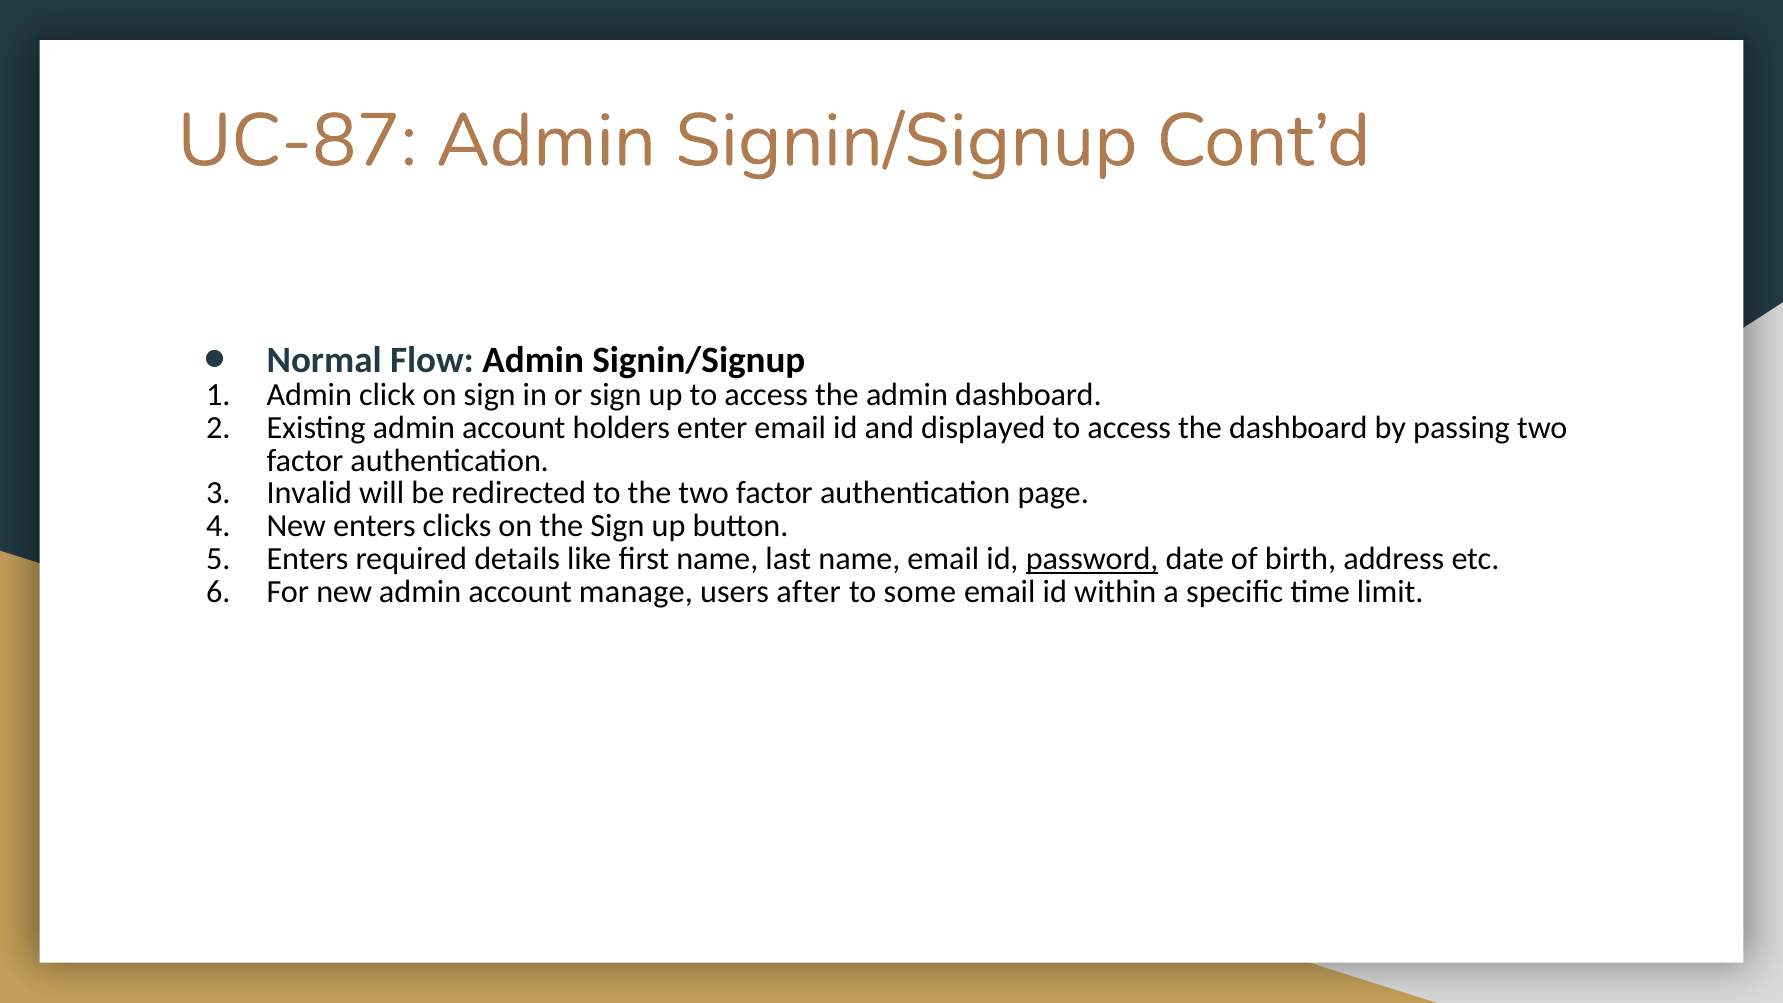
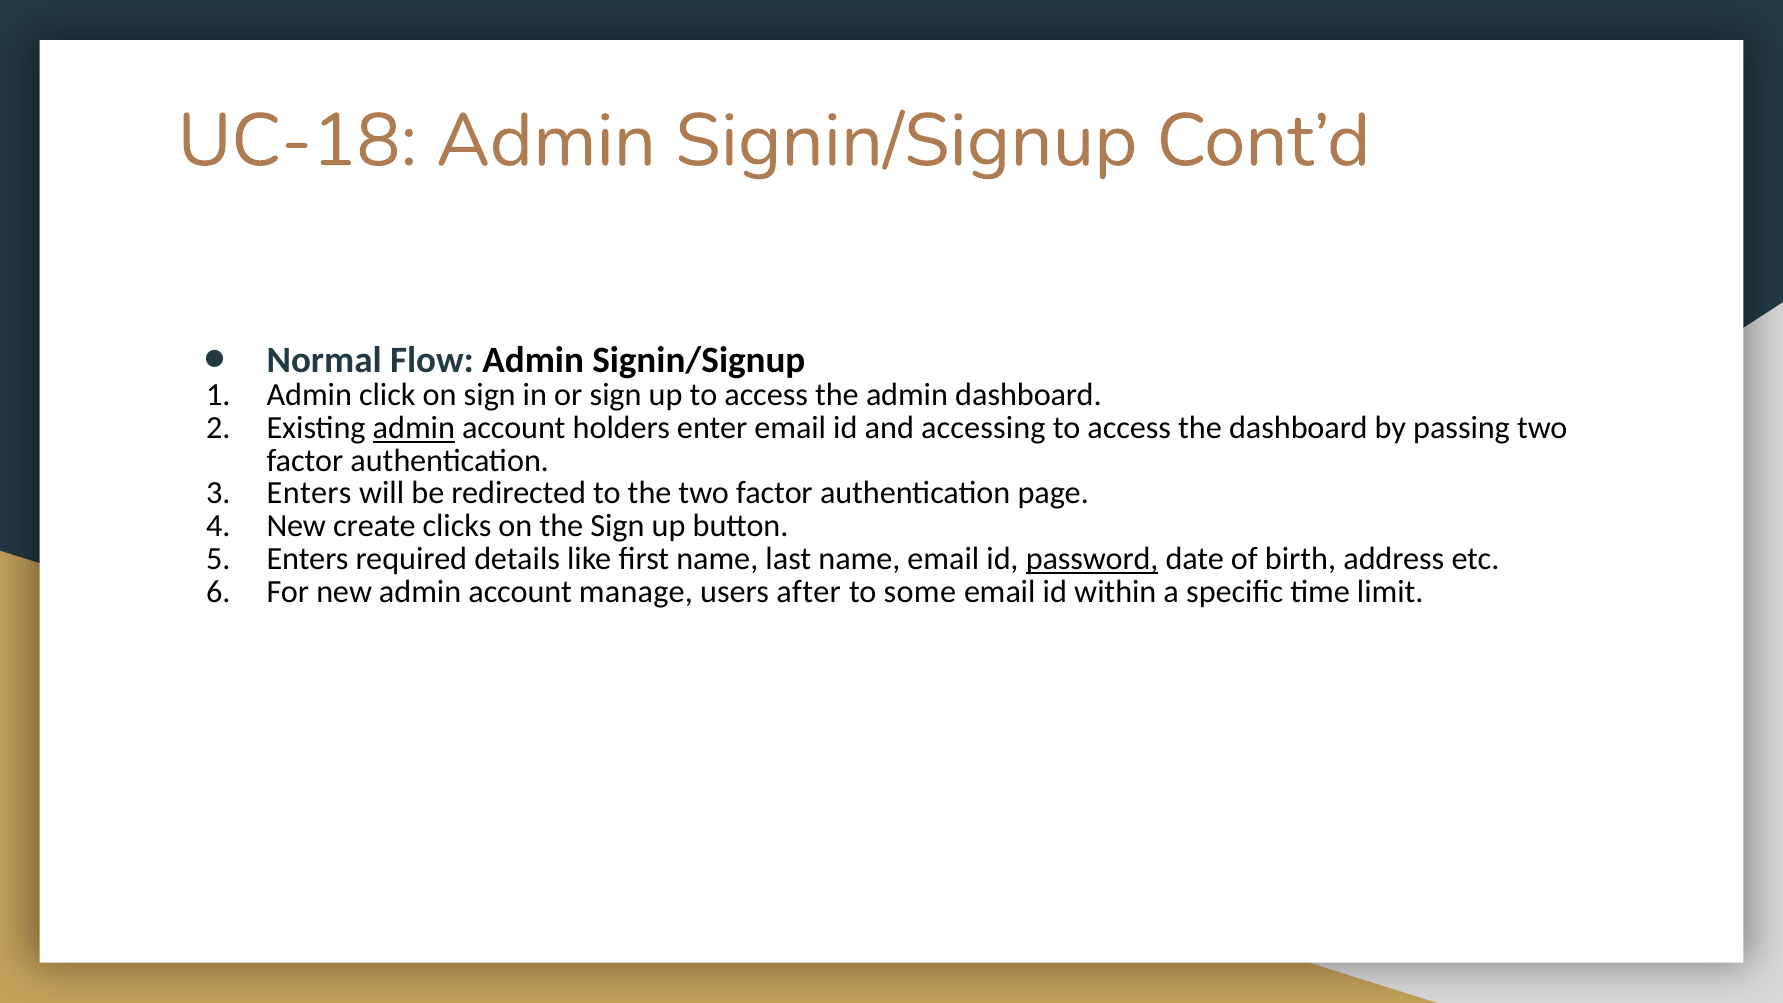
UC-87: UC-87 -> UC-18
admin at (414, 428) underline: none -> present
displayed: displayed -> accessing
Invalid at (309, 493): Invalid -> Enters
New enters: enters -> create
